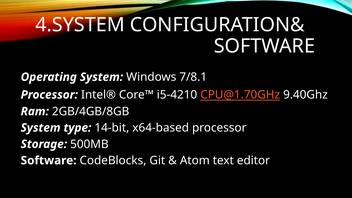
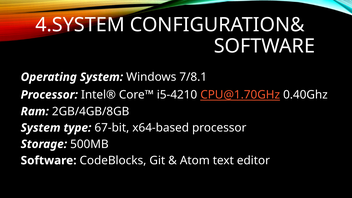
9.40Ghz: 9.40Ghz -> 0.40Ghz
14-bit: 14-bit -> 67-bit
